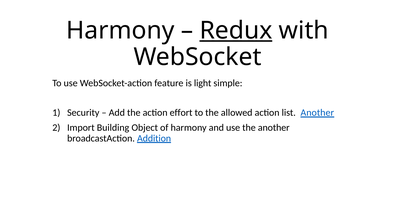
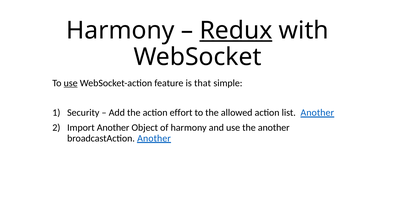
use at (71, 83) underline: none -> present
light: light -> that
Import Building: Building -> Another
broadcastAction Addition: Addition -> Another
